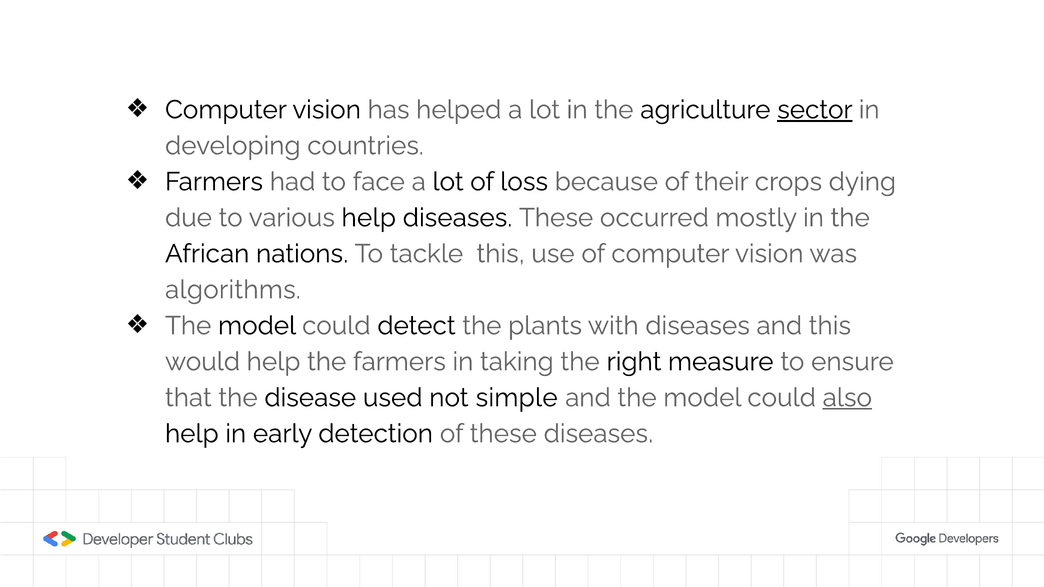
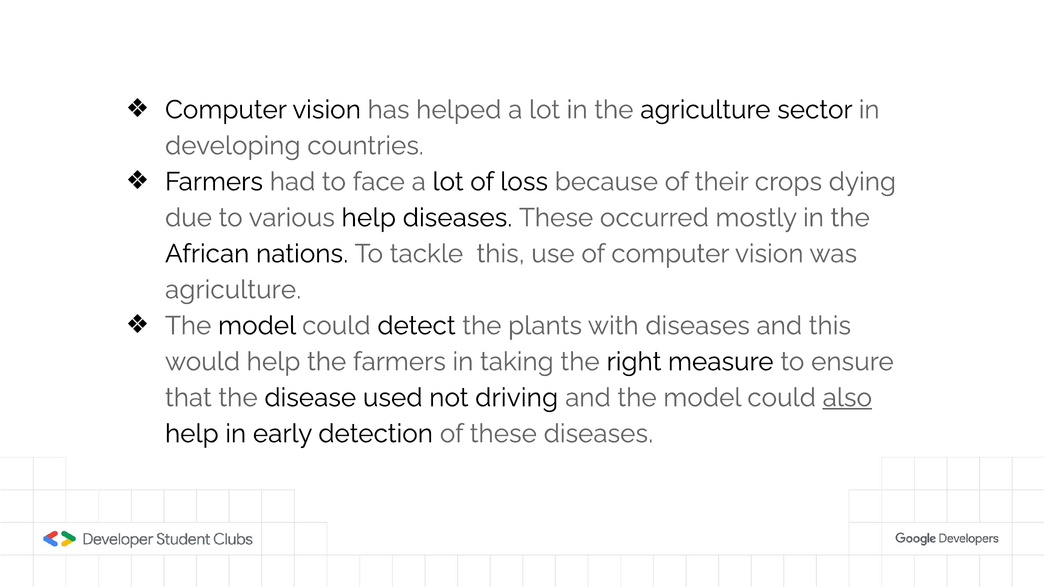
sector underline: present -> none
algorithms at (233, 290): algorithms -> agriculture
simple: simple -> driving
